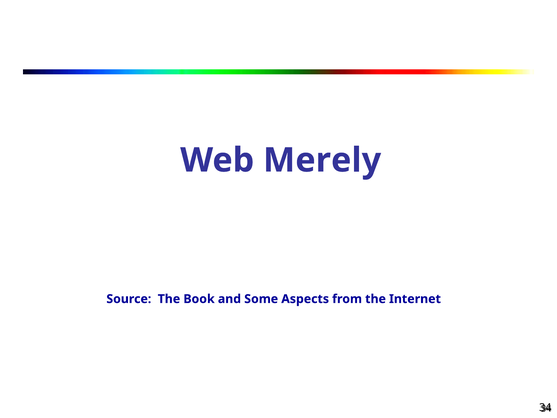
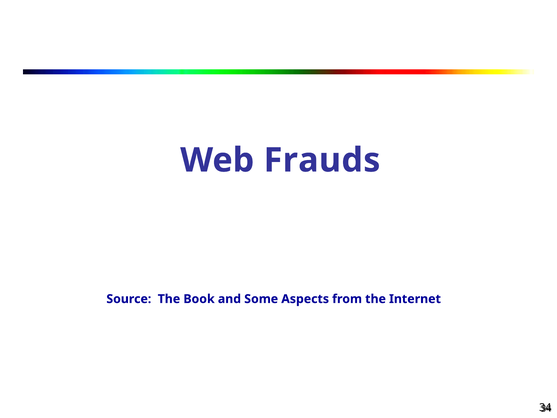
Merely: Merely -> Frauds
